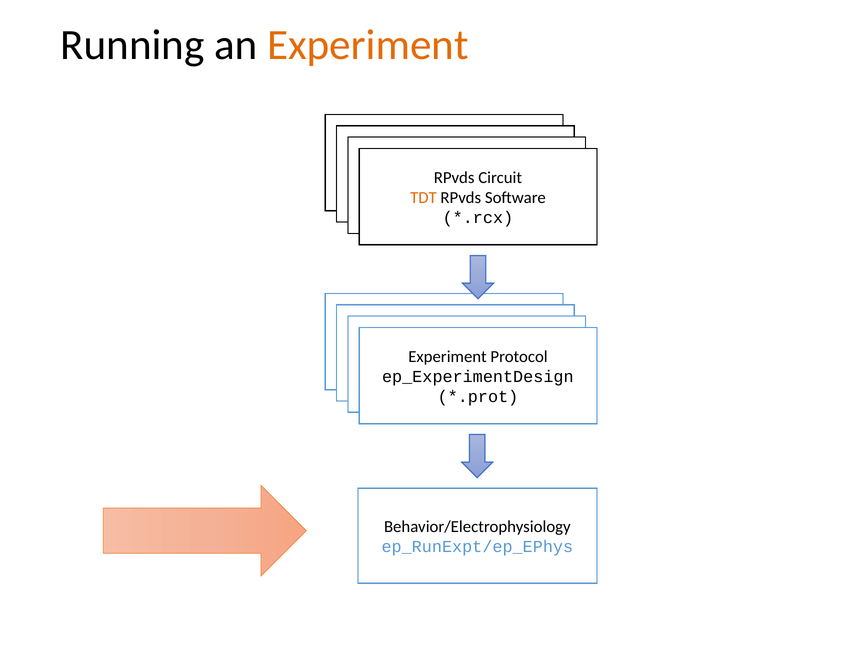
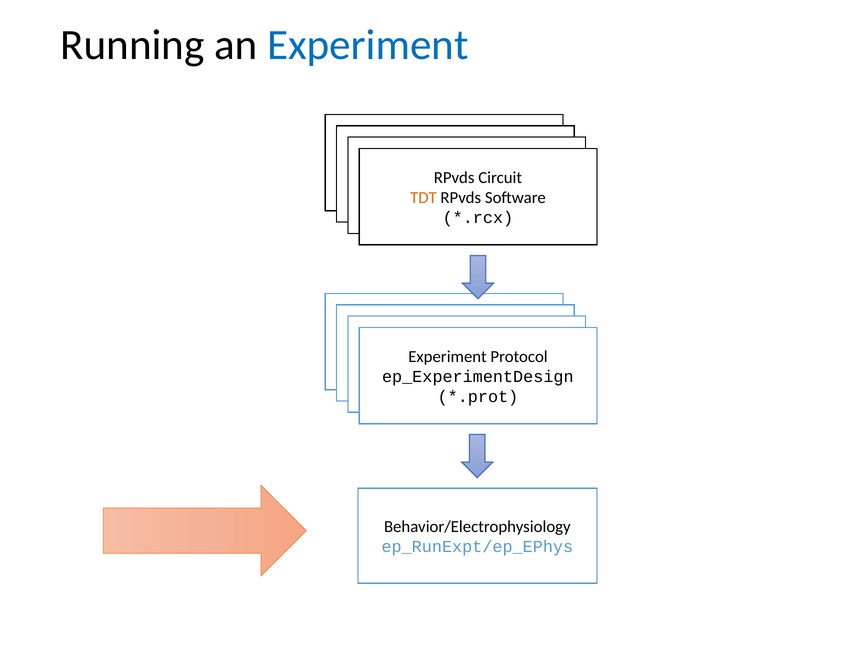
Experiment at (368, 45) colour: orange -> blue
